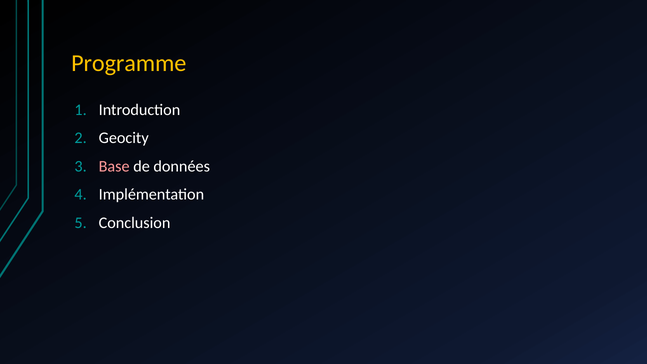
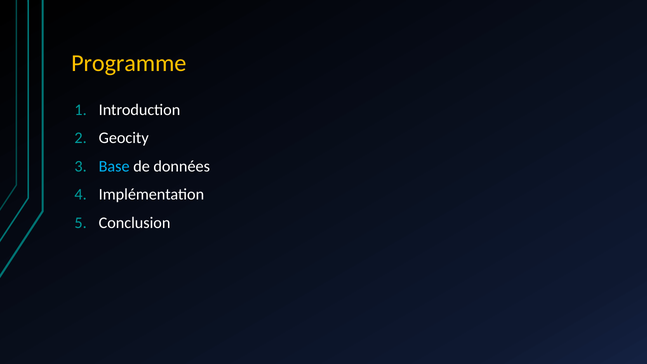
Base colour: pink -> light blue
